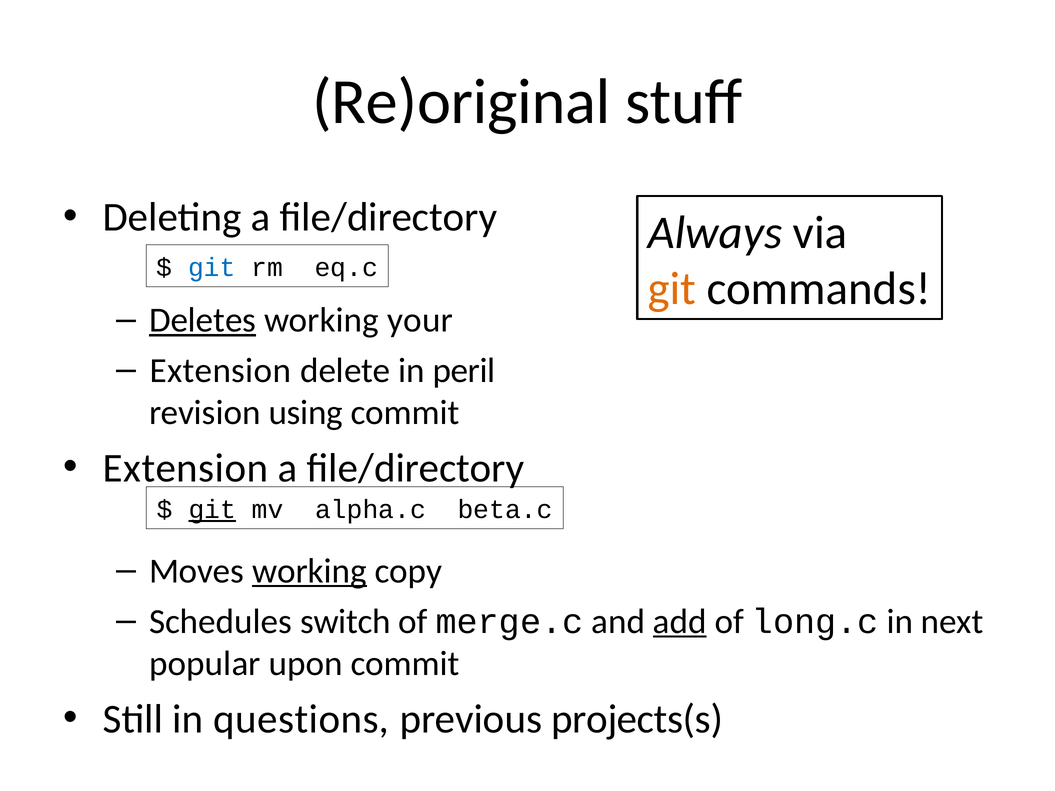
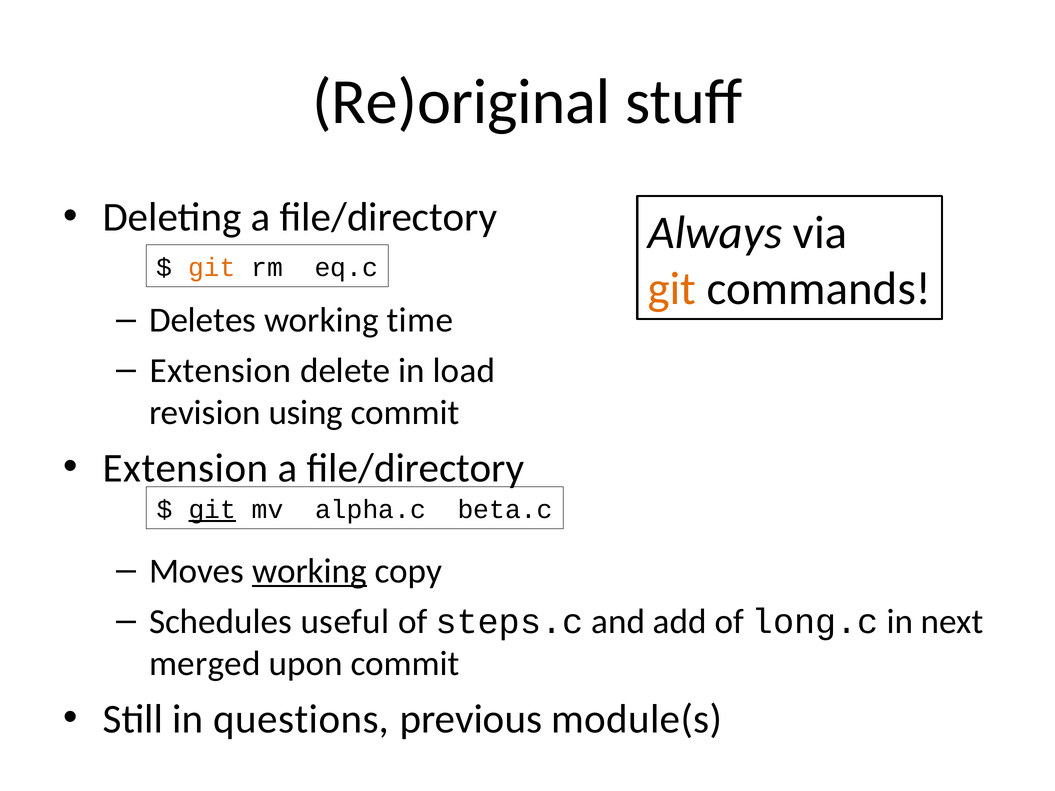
git at (212, 268) colour: blue -> orange
Deletes underline: present -> none
your: your -> time
peril: peril -> load
switch: switch -> useful
merge.c: merge.c -> steps.c
add underline: present -> none
popular: popular -> merged
projects(s: projects(s -> module(s
